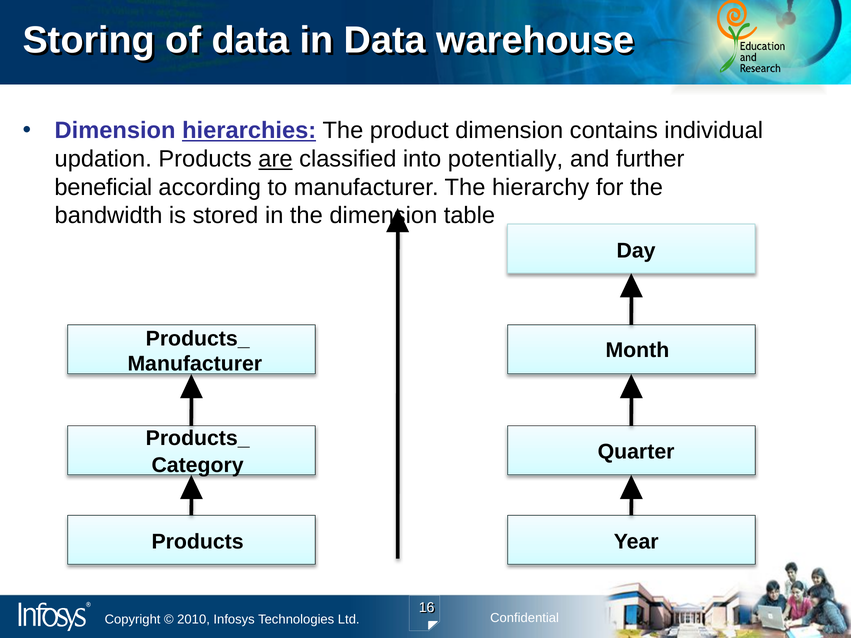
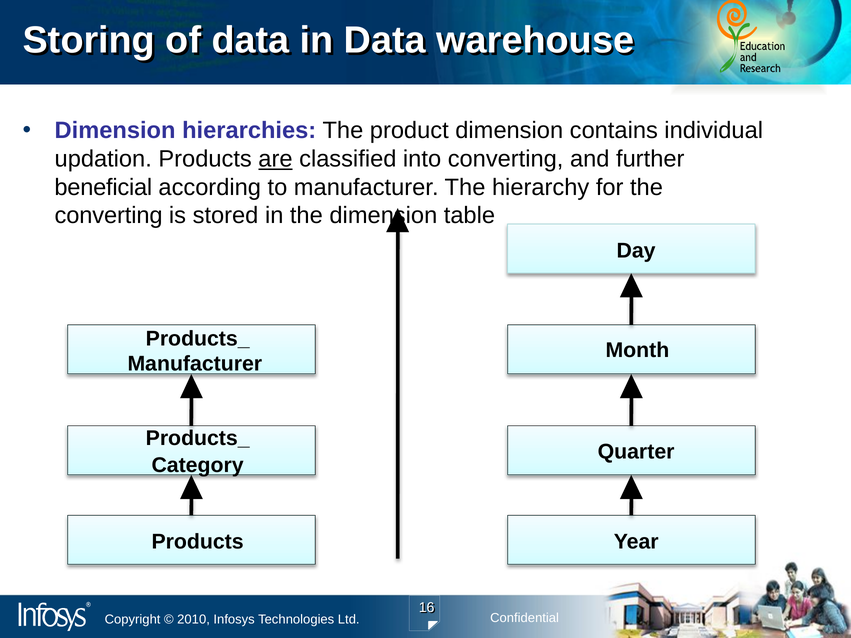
hierarchies underline: present -> none
into potentially: potentially -> converting
bandwidth at (109, 216): bandwidth -> converting
